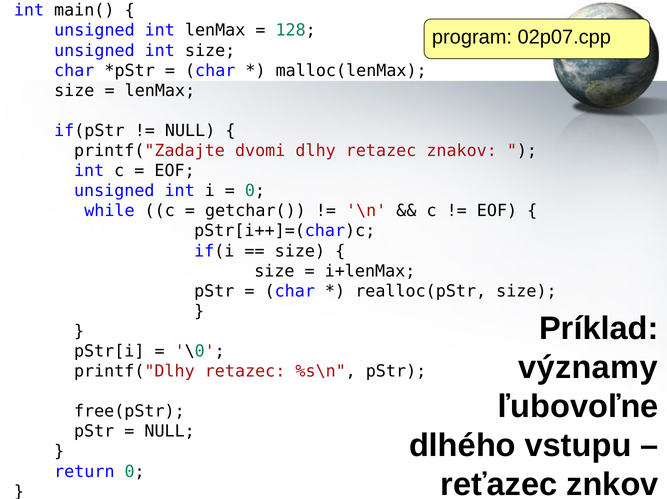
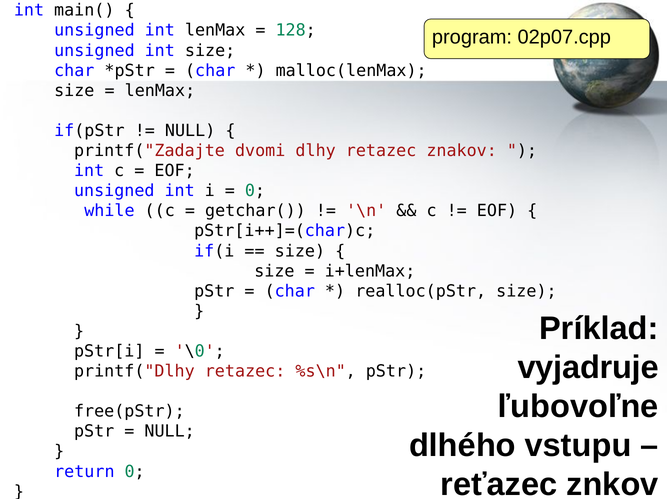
významy: významy -> vyjadruje
